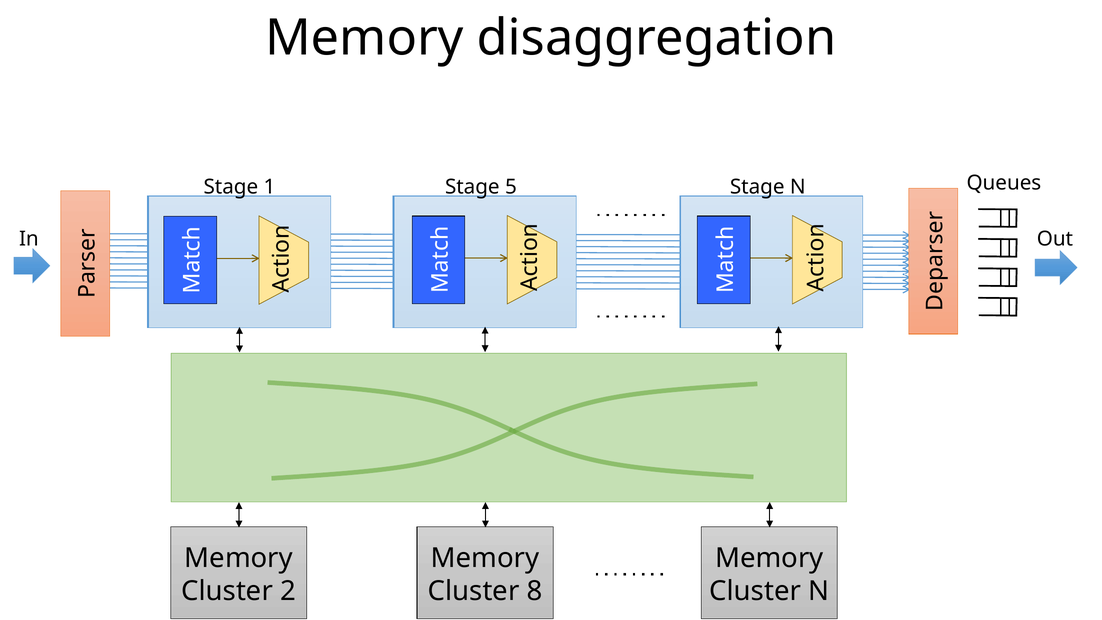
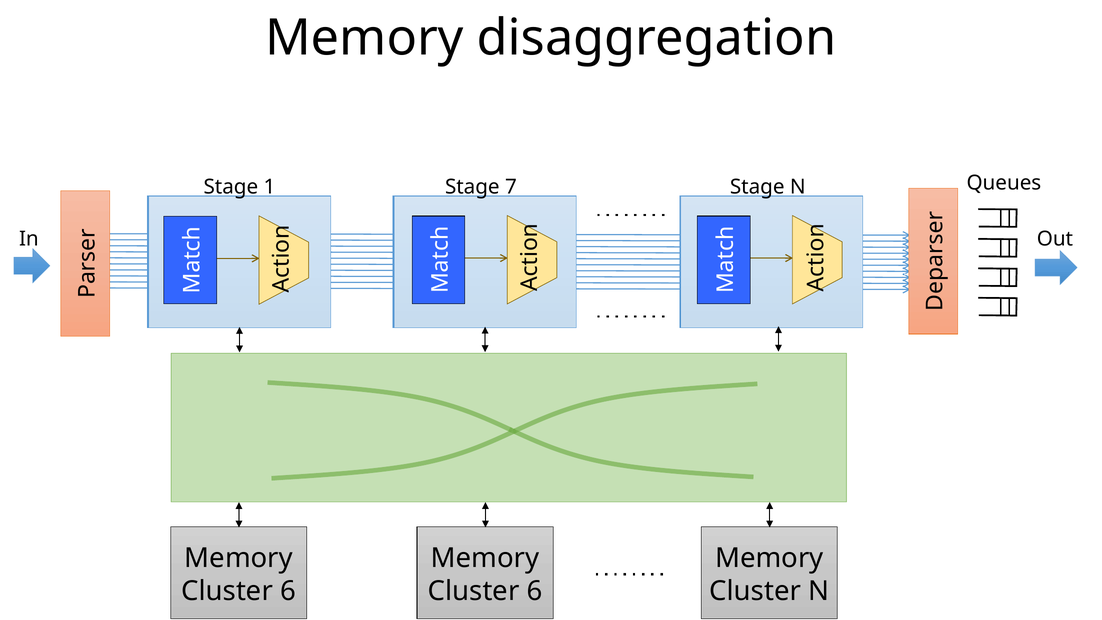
5: 5 -> 7
2 at (288, 591): 2 -> 6
8 at (534, 591): 8 -> 6
